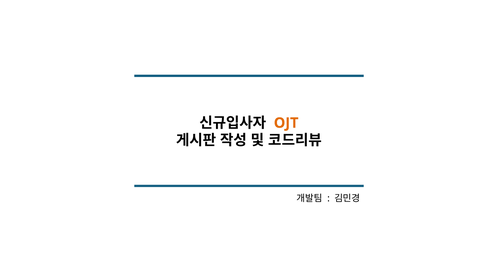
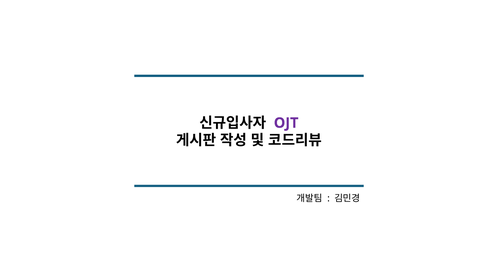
OJT colour: orange -> purple
